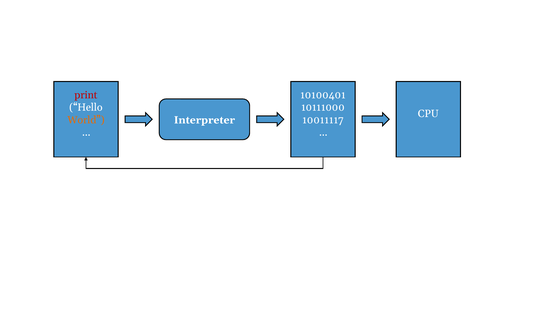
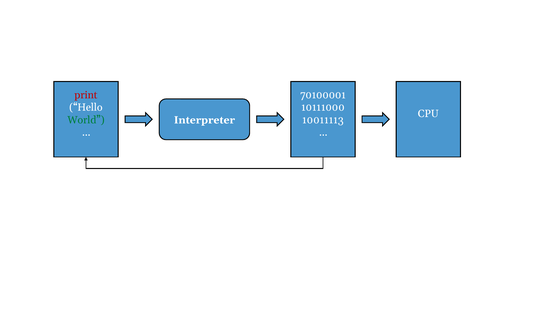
10100401: 10100401 -> 70100001
World colour: orange -> green
10011117: 10011117 -> 10011113
